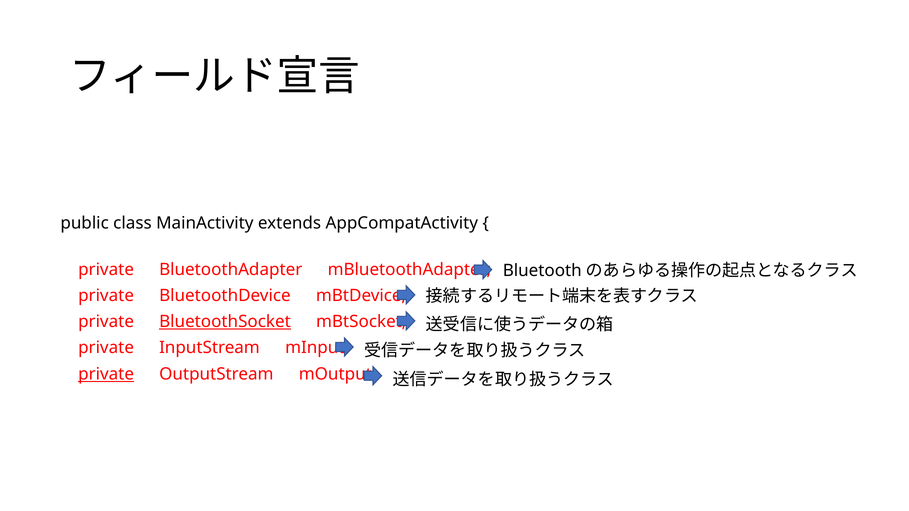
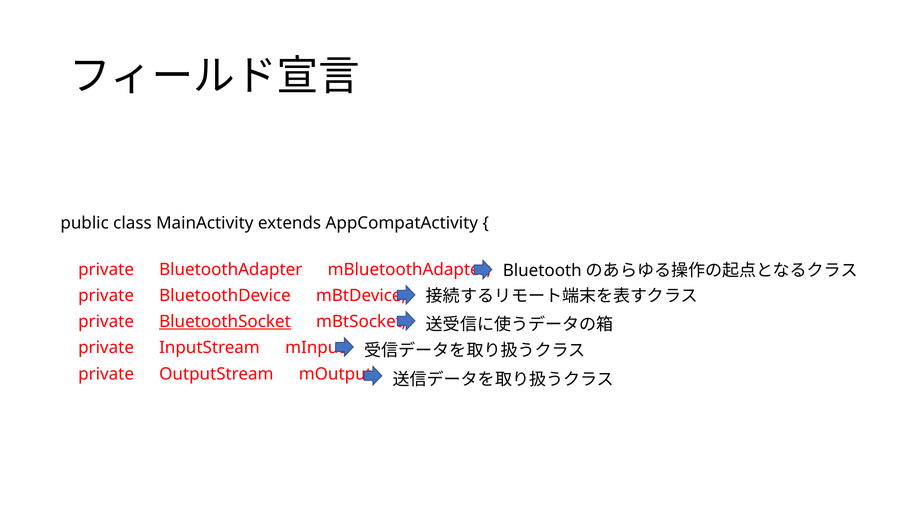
private at (106, 374) underline: present -> none
